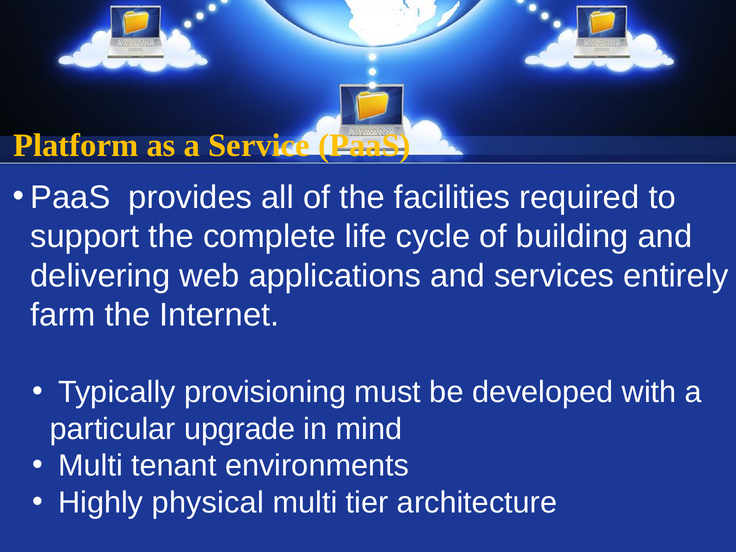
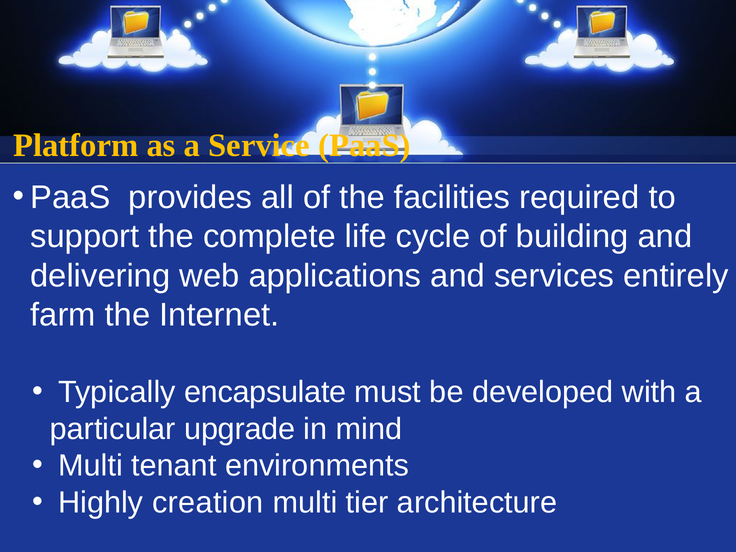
provisioning: provisioning -> encapsulate
physical: physical -> creation
